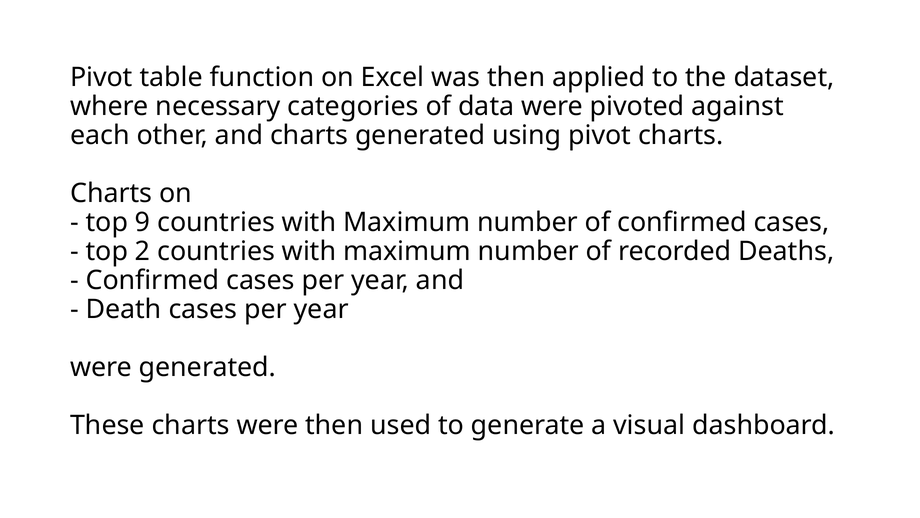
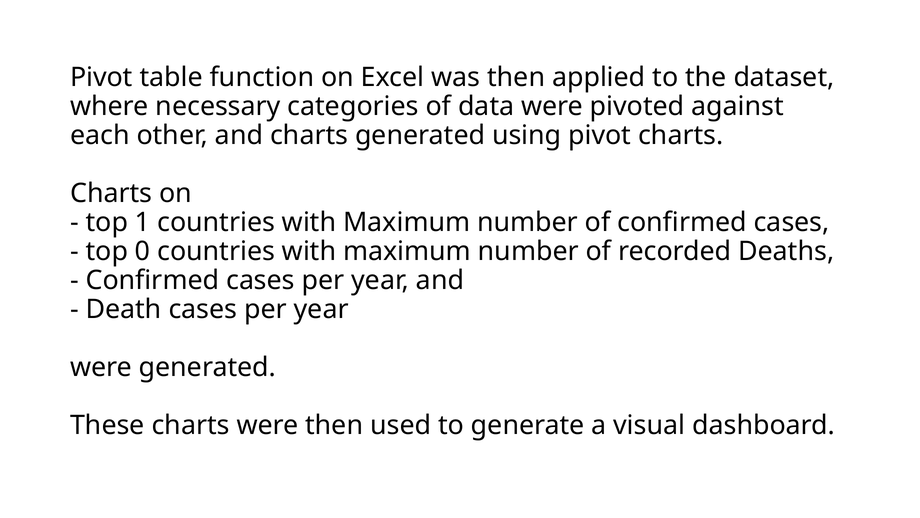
9: 9 -> 1
2: 2 -> 0
